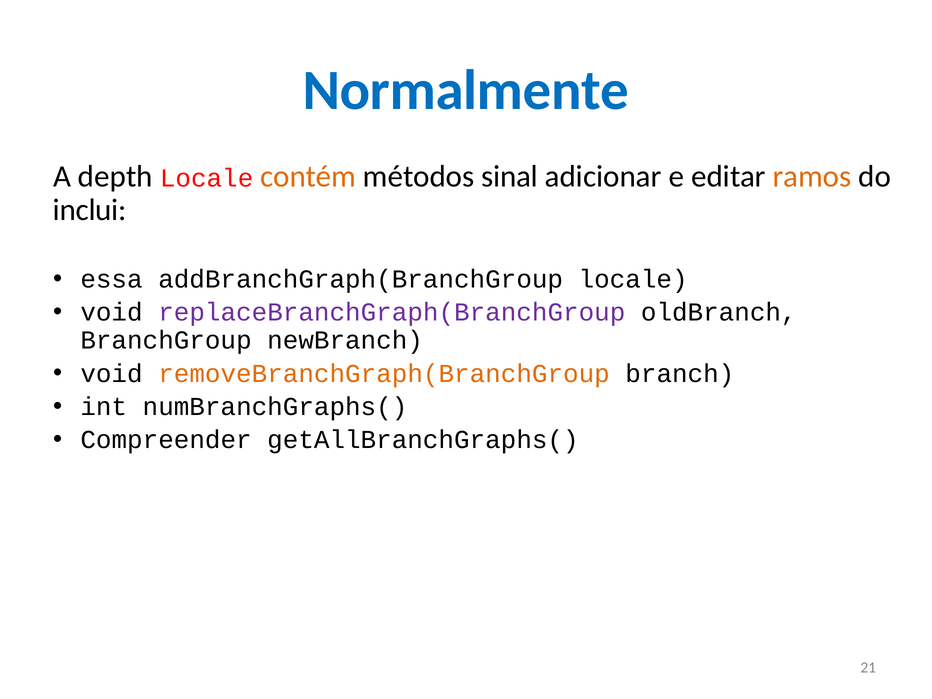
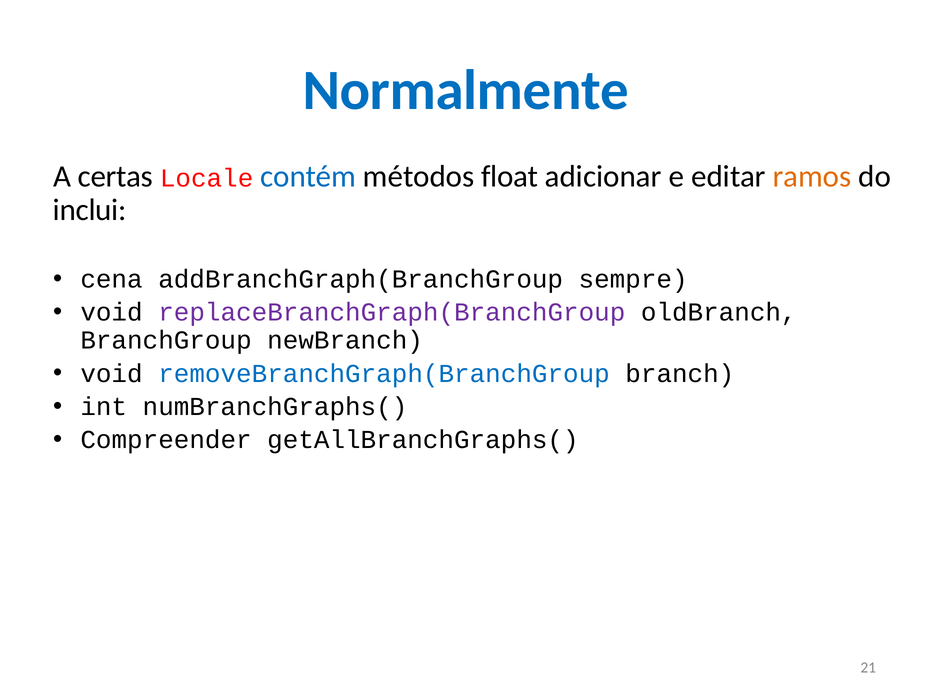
depth: depth -> certas
contém colour: orange -> blue
sinal: sinal -> float
essa: essa -> cena
addBranchGraph(BranchGroup locale: locale -> sempre
removeBranchGraph(BranchGroup colour: orange -> blue
